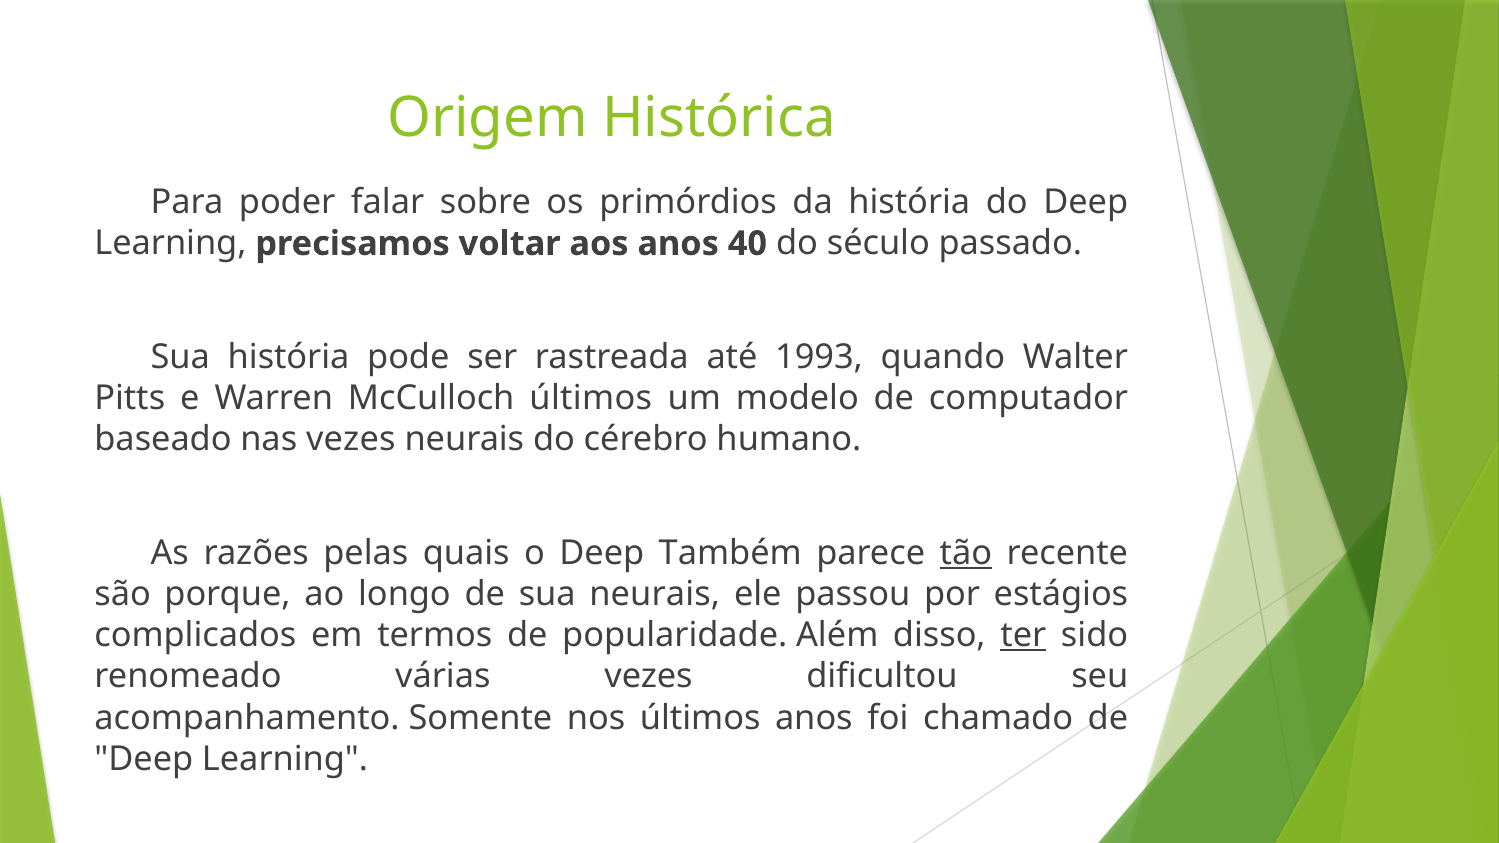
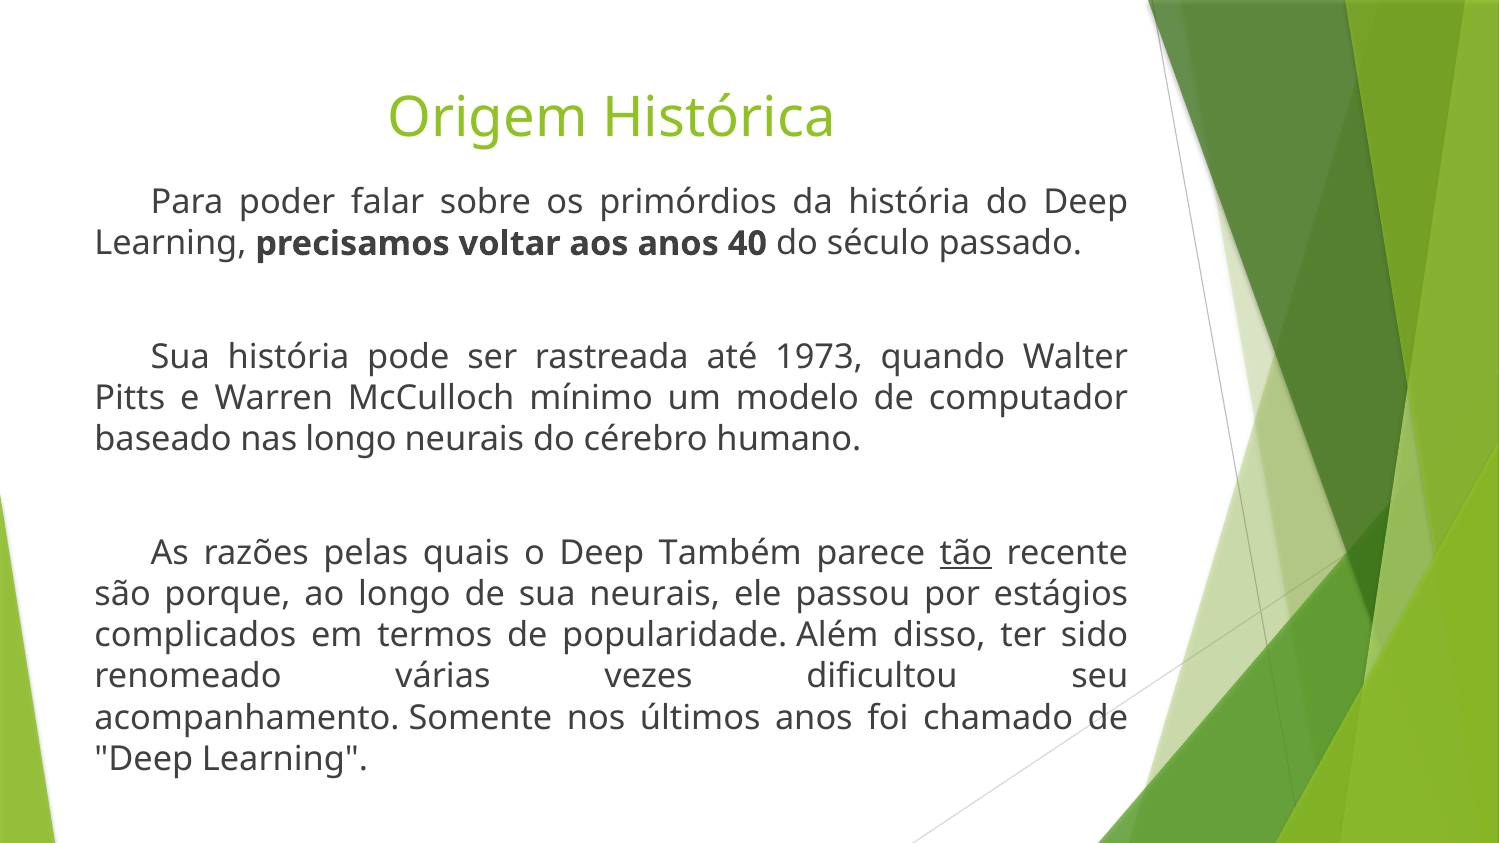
1993: 1993 -> 1973
McCulloch últimos: últimos -> mínimo
nas vezes: vezes -> longo
ter underline: present -> none
